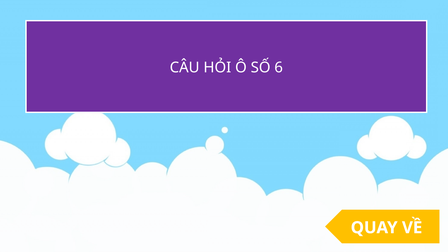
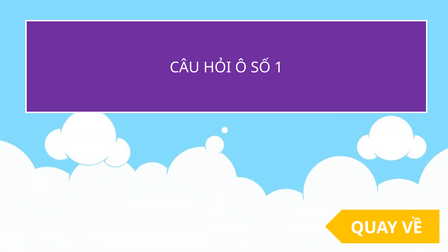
6: 6 -> 1
